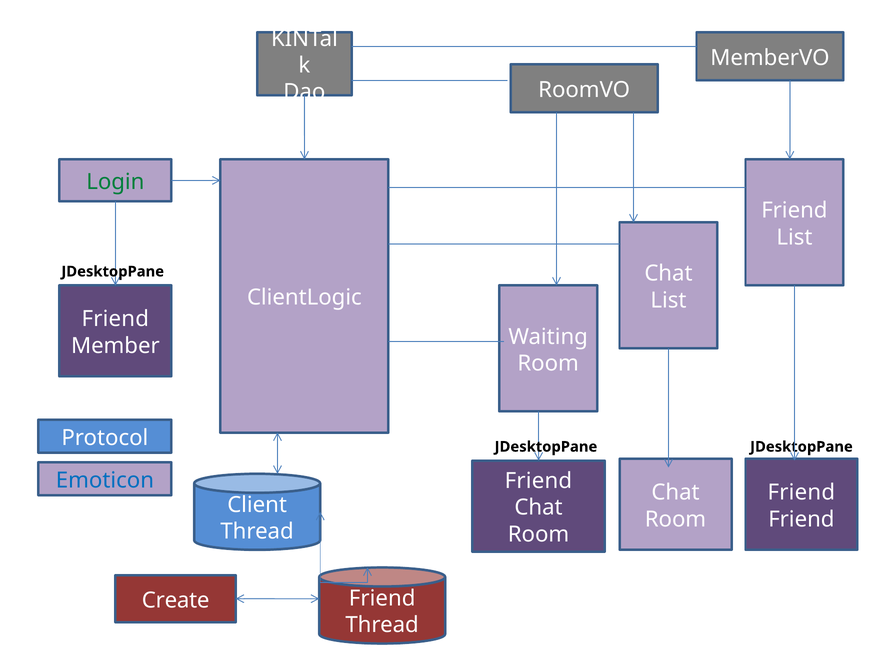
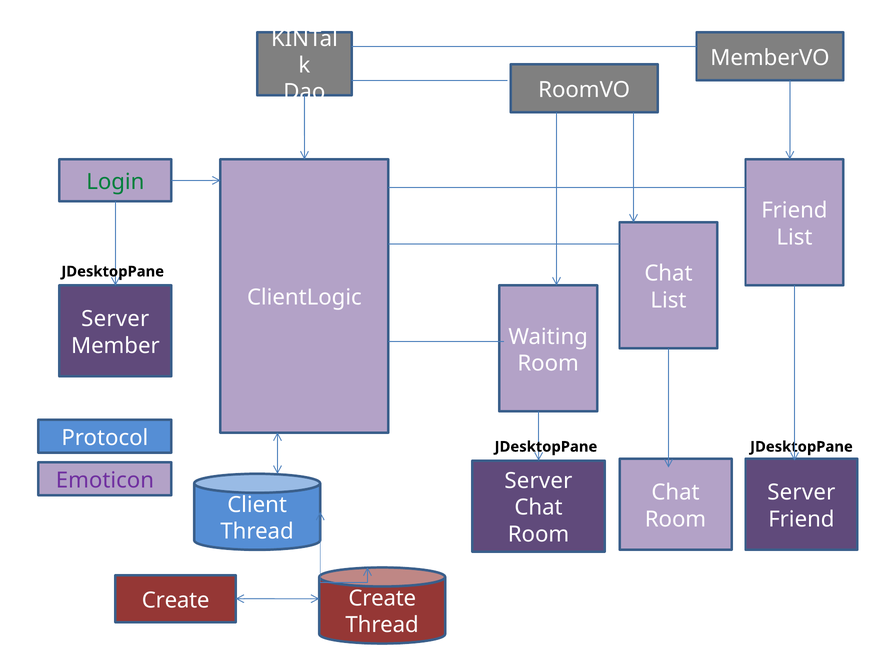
Friend at (115, 319): Friend -> Server
Emoticon colour: blue -> purple
Friend at (538, 481): Friend -> Server
Friend at (801, 492): Friend -> Server
Friend at (382, 598): Friend -> Create
